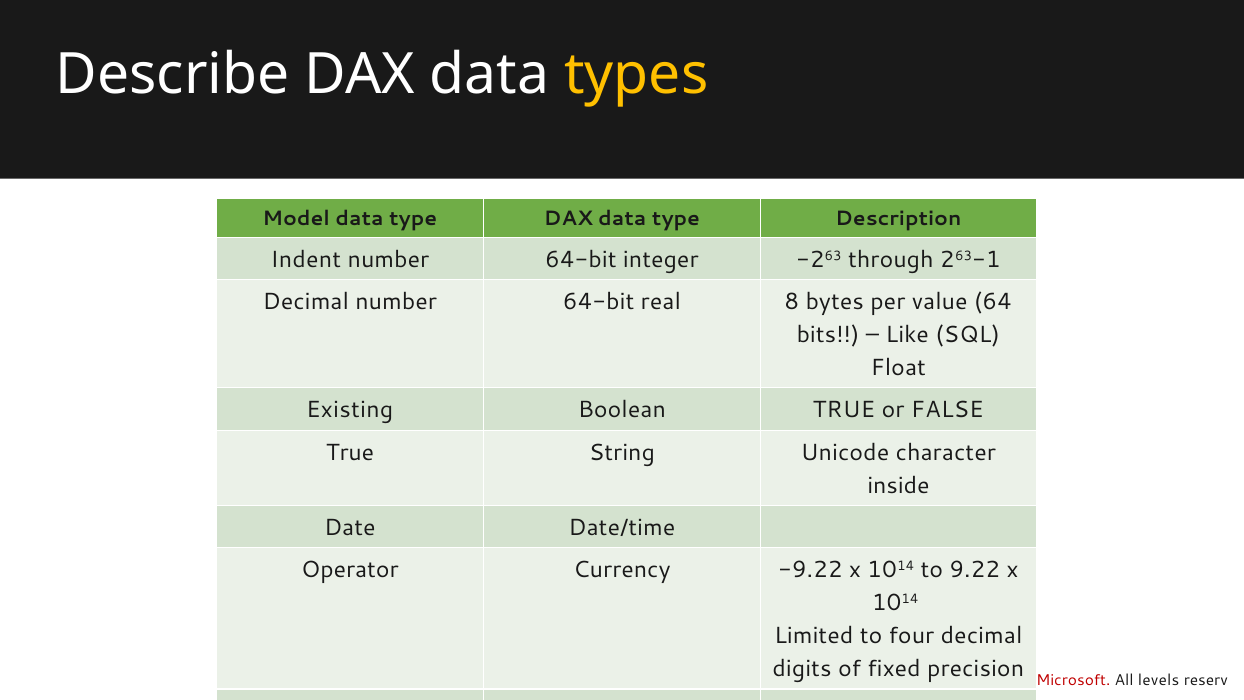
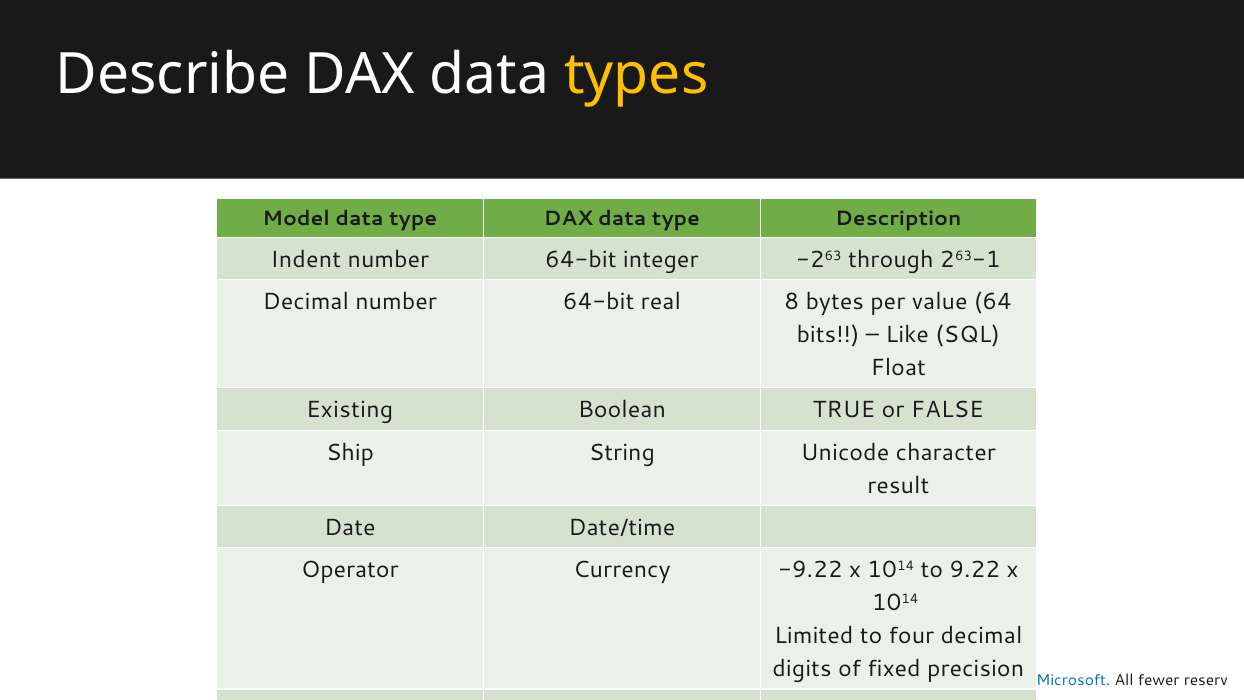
True at (350, 452): True -> Ship
inside: inside -> result
Microsoft colour: red -> blue
levels: levels -> fewer
